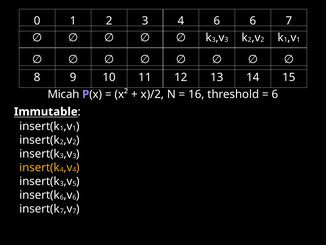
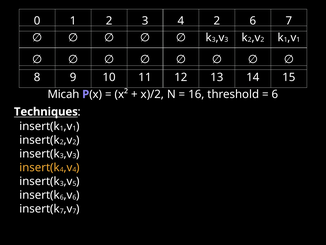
4 6: 6 -> 2
Immutable: Immutable -> Techniques
